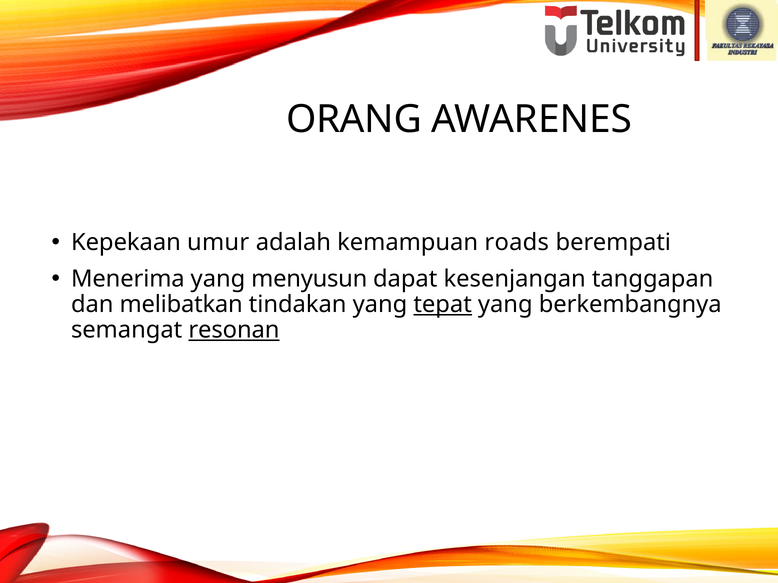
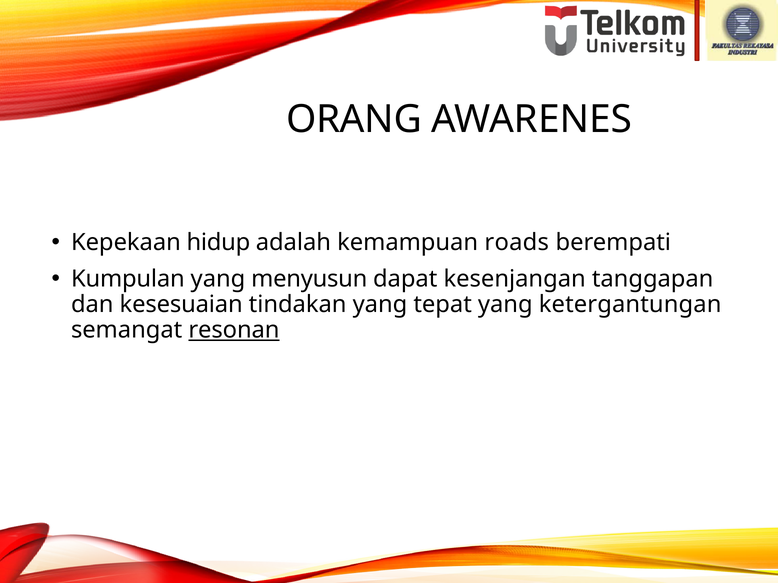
umur: umur -> hidup
Menerima: Menerima -> Kumpulan
melibatkan: melibatkan -> kesesuaian
tepat underline: present -> none
berkembangnya: berkembangnya -> ketergantungan
